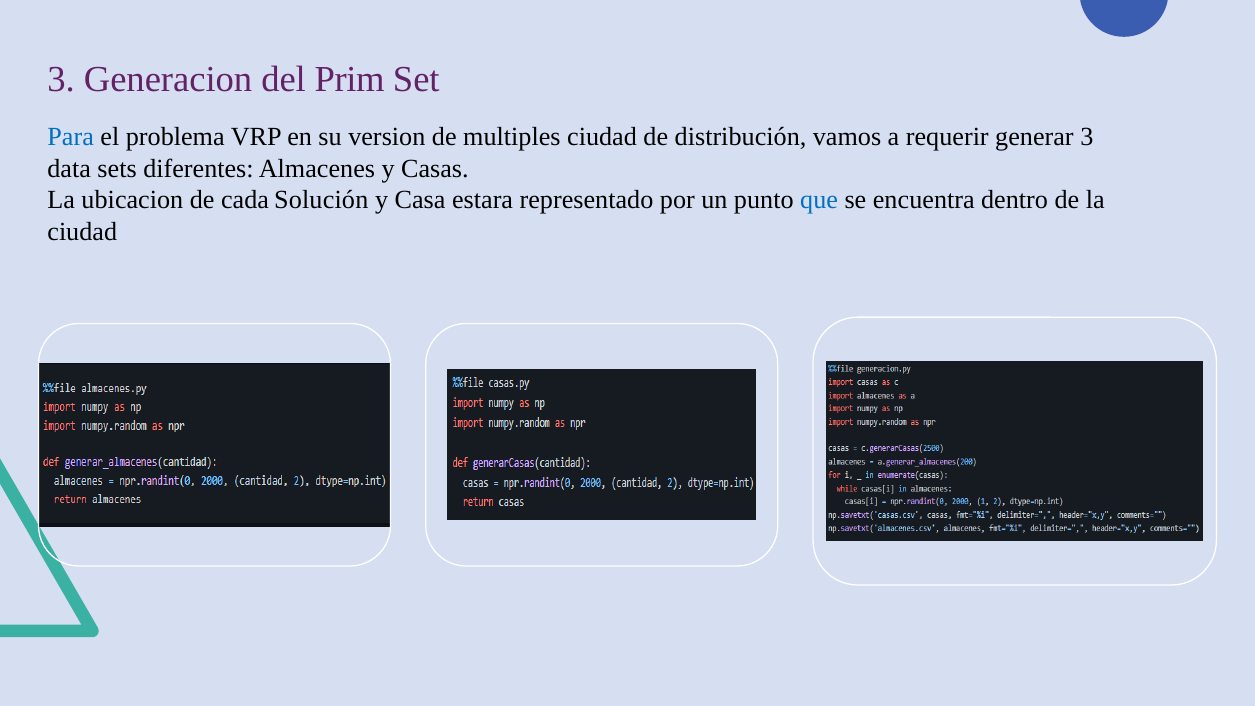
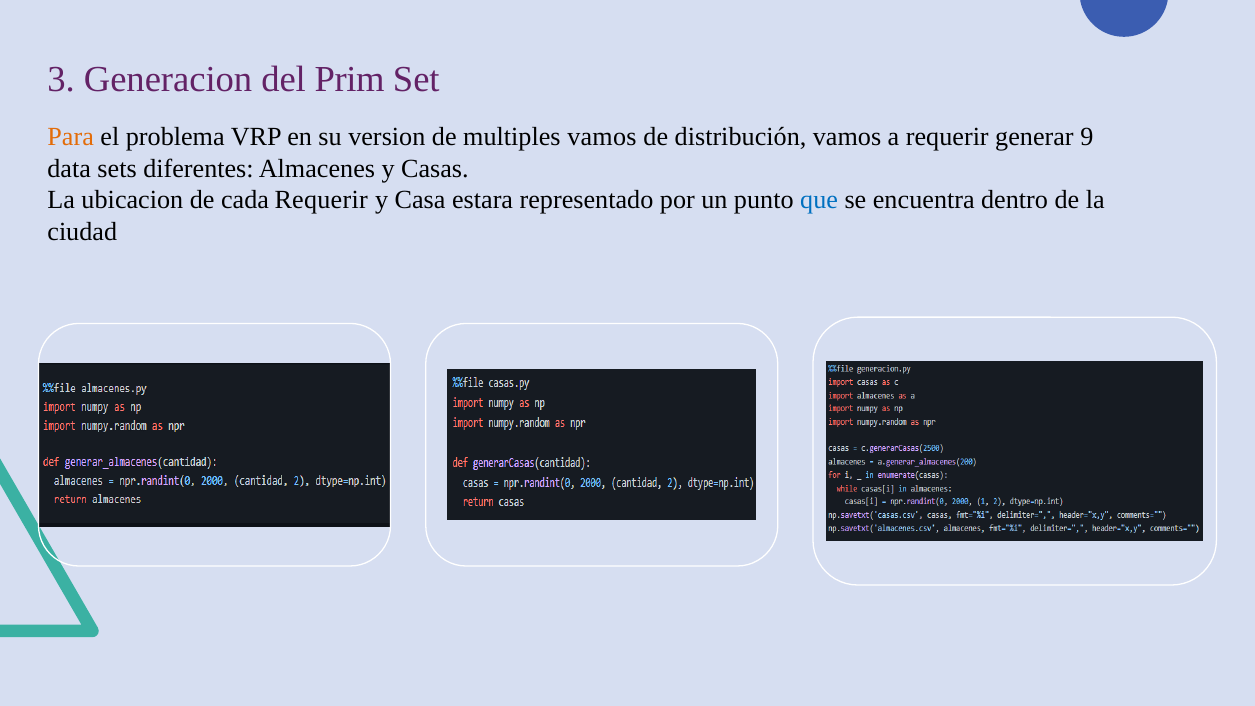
Para colour: blue -> orange
multiples ciudad: ciudad -> vamos
generar 3: 3 -> 9
cada Solución: Solución -> Requerir
